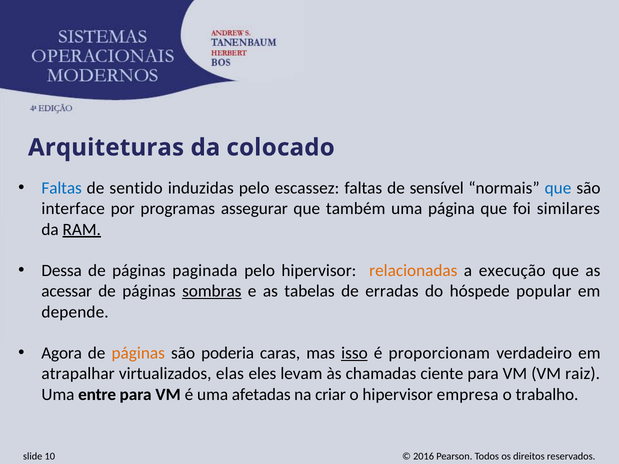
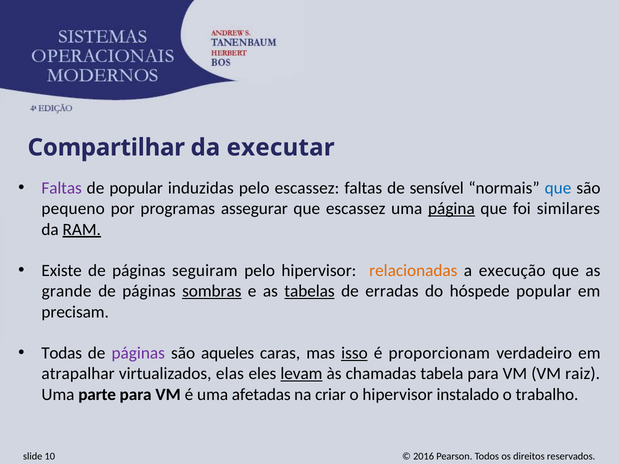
Arquiteturas: Arquiteturas -> Compartilhar
colocado: colocado -> executar
Faltas at (62, 188) colour: blue -> purple
de sentido: sentido -> popular
interface: interface -> pequeno
que também: também -> escassez
página underline: none -> present
Dessa: Dessa -> Existe
paginada: paginada -> seguiram
acessar: acessar -> grande
tabelas underline: none -> present
depende: depende -> precisam
Agora: Agora -> Todas
páginas at (138, 353) colour: orange -> purple
poderia: poderia -> aqueles
levam underline: none -> present
ciente: ciente -> tabela
entre: entre -> parte
empresa: empresa -> instalado
